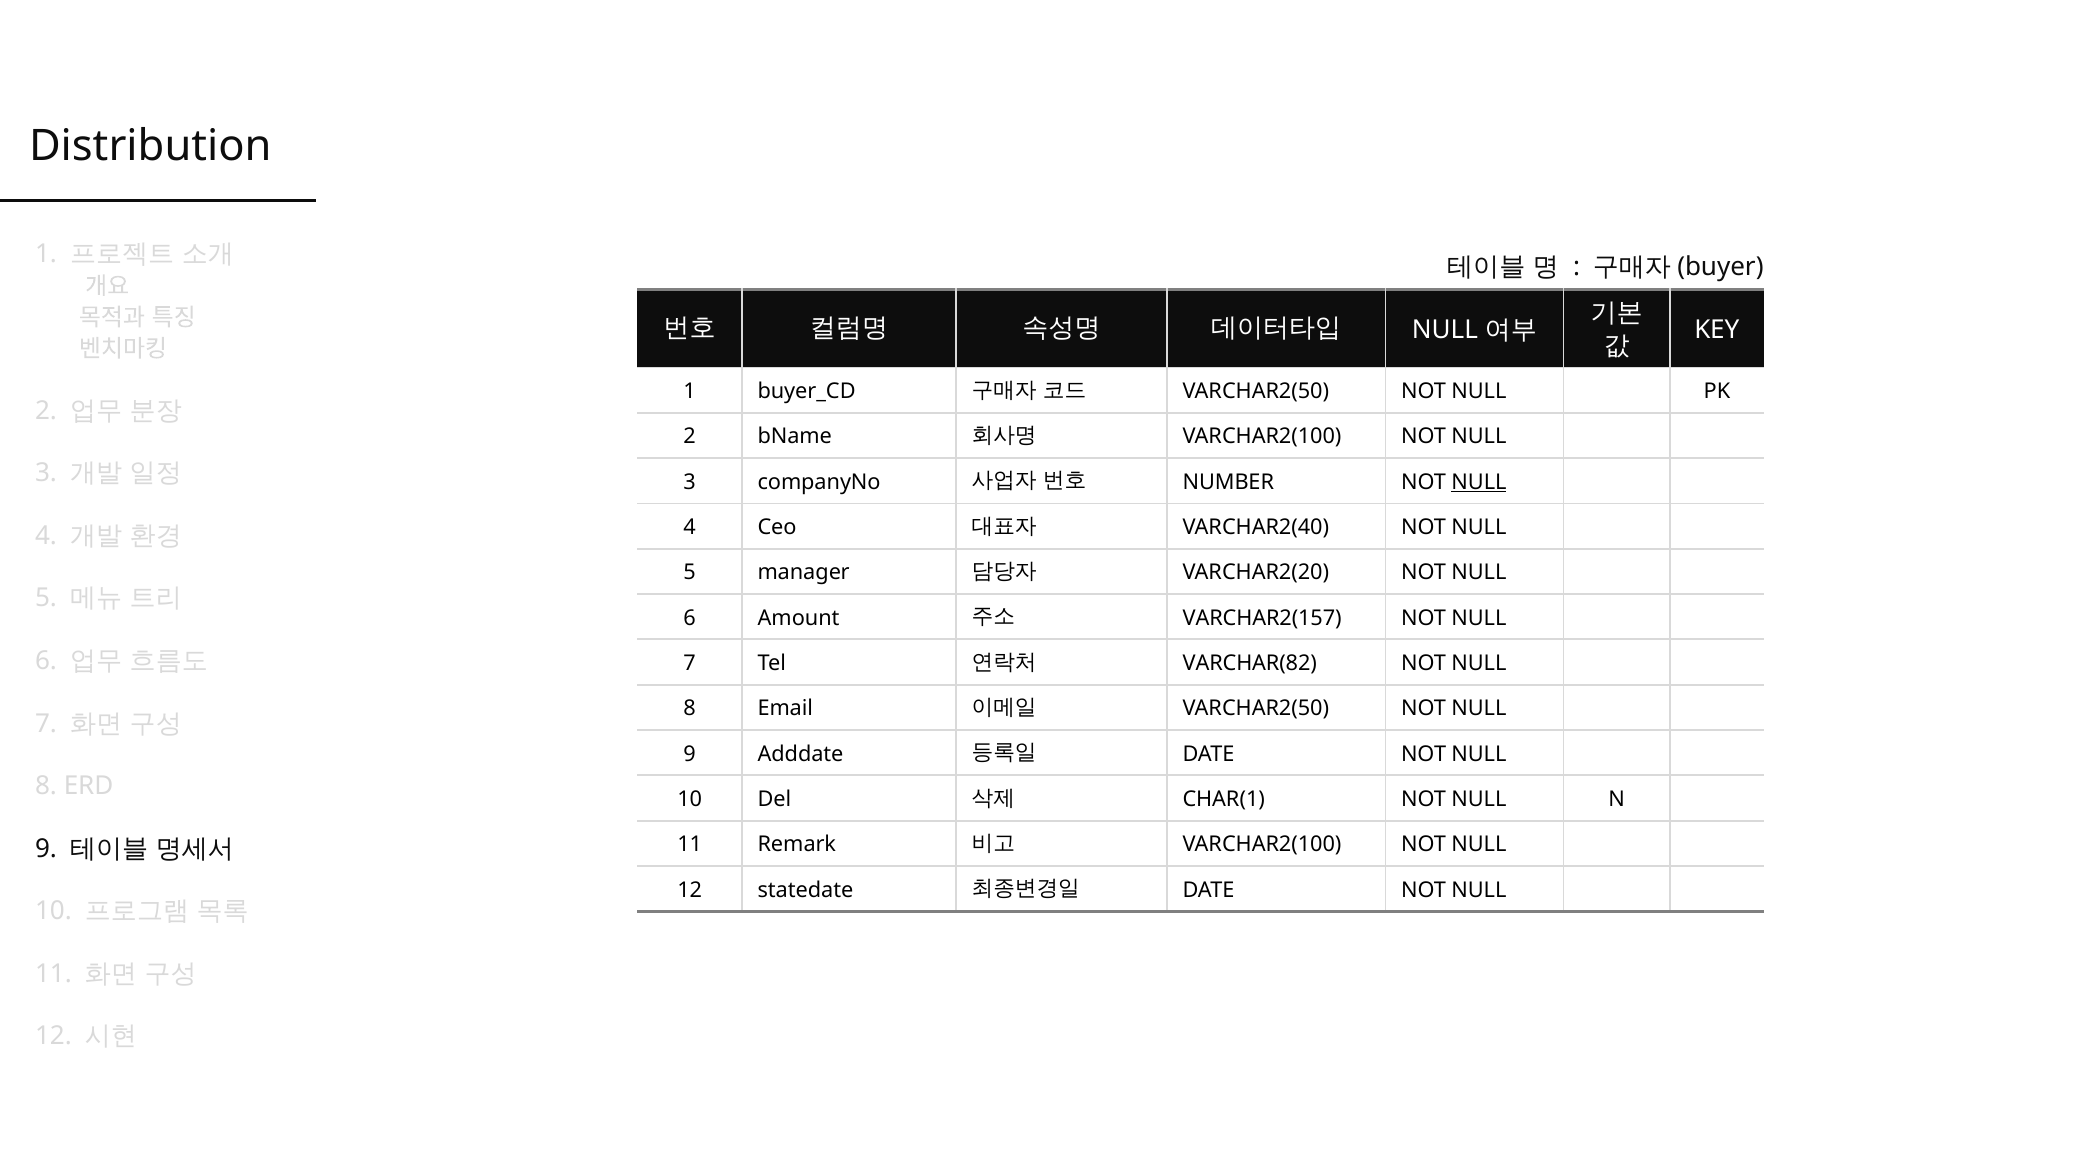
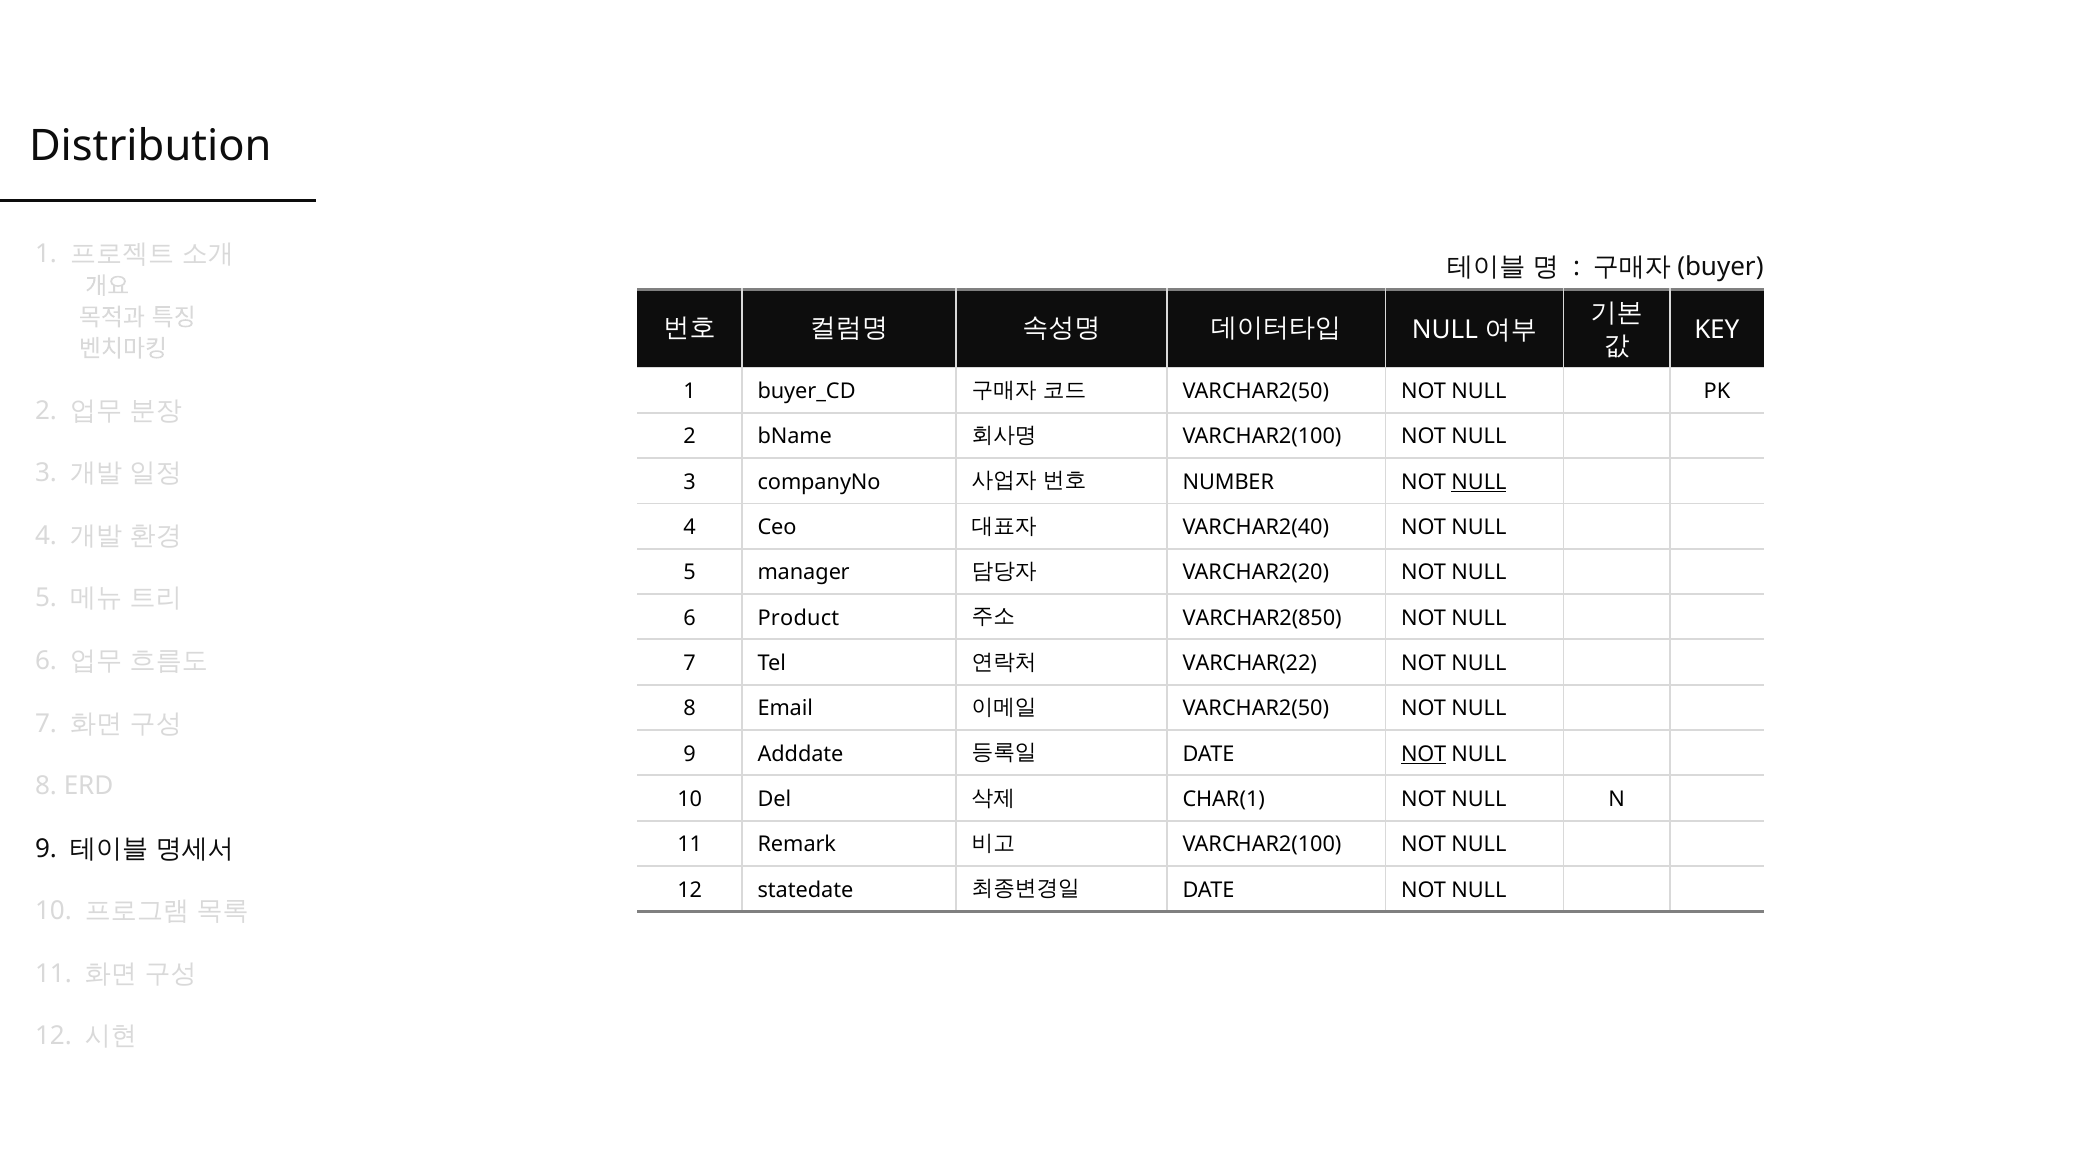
Amount: Amount -> Product
VARCHAR2(157: VARCHAR2(157 -> VARCHAR2(850
VARCHAR(82: VARCHAR(82 -> VARCHAR(22
NOT at (1424, 754) underline: none -> present
